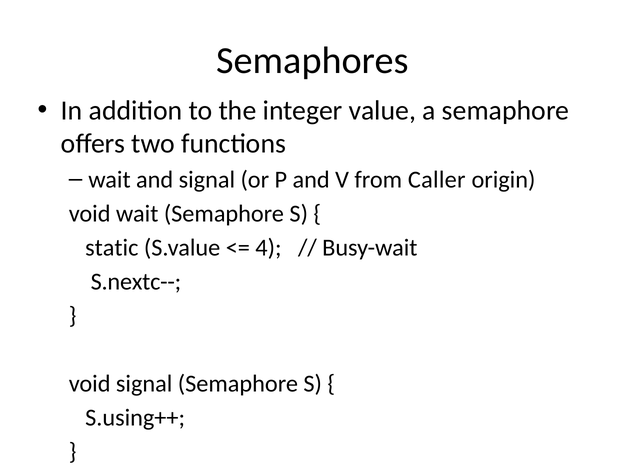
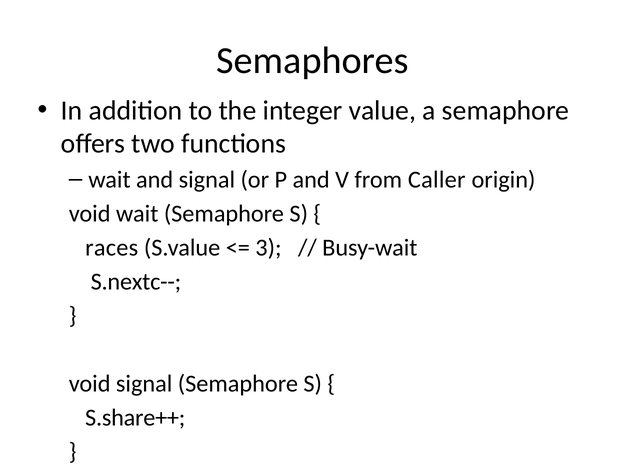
static: static -> races
4: 4 -> 3
S.using++: S.using++ -> S.share++
